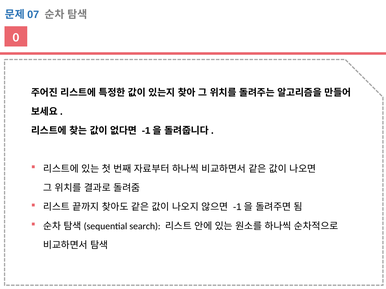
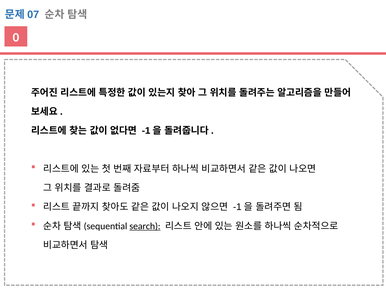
search underline: none -> present
